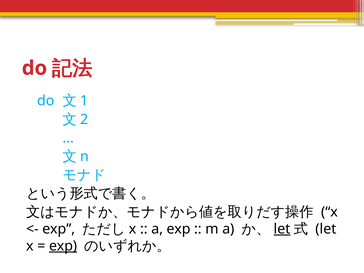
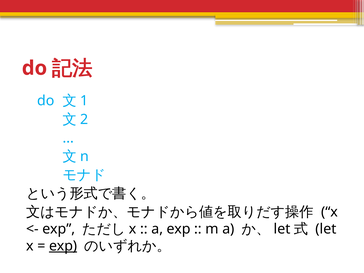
let at (282, 229) underline: present -> none
